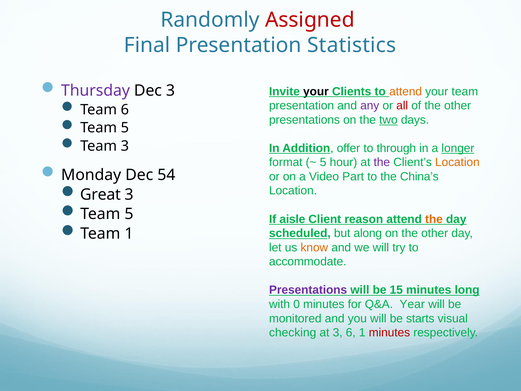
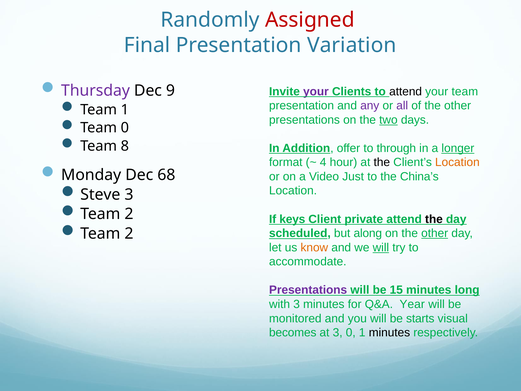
Statistics: Statistics -> Variation
Dec 3: 3 -> 9
your at (316, 91) colour: black -> purple
attend at (406, 91) colour: orange -> black
all colour: red -> purple
Team 6: 6 -> 1
5 at (125, 128): 5 -> 0
Team 3: 3 -> 8
5 at (323, 162): 5 -> 4
the at (382, 162) colour: purple -> black
54: 54 -> 68
Part: Part -> Just
Great: Great -> Steve
5 at (129, 214): 5 -> 2
aisle: aisle -> keys
reason: reason -> private
the at (434, 219) colour: orange -> black
1 at (129, 233): 1 -> 2
other at (435, 233) underline: none -> present
will at (381, 247) underline: none -> present
with 0: 0 -> 3
checking: checking -> becomes
3 6: 6 -> 0
minutes at (389, 332) colour: red -> black
